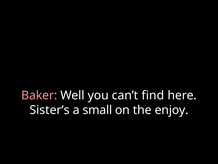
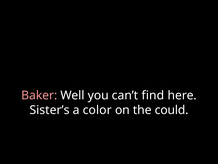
small: small -> color
enjoy: enjoy -> could
